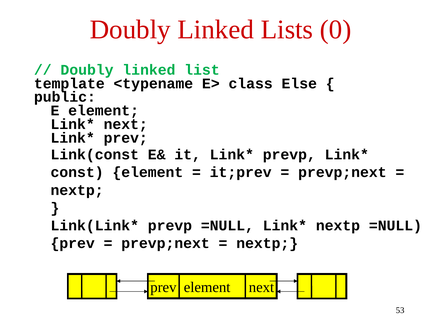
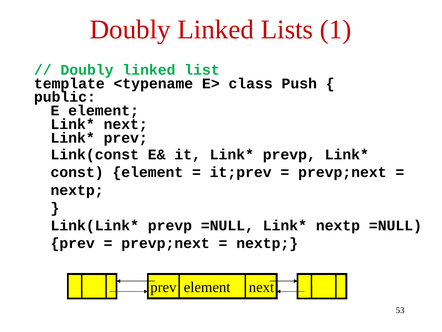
0: 0 -> 1
Else: Else -> Push
